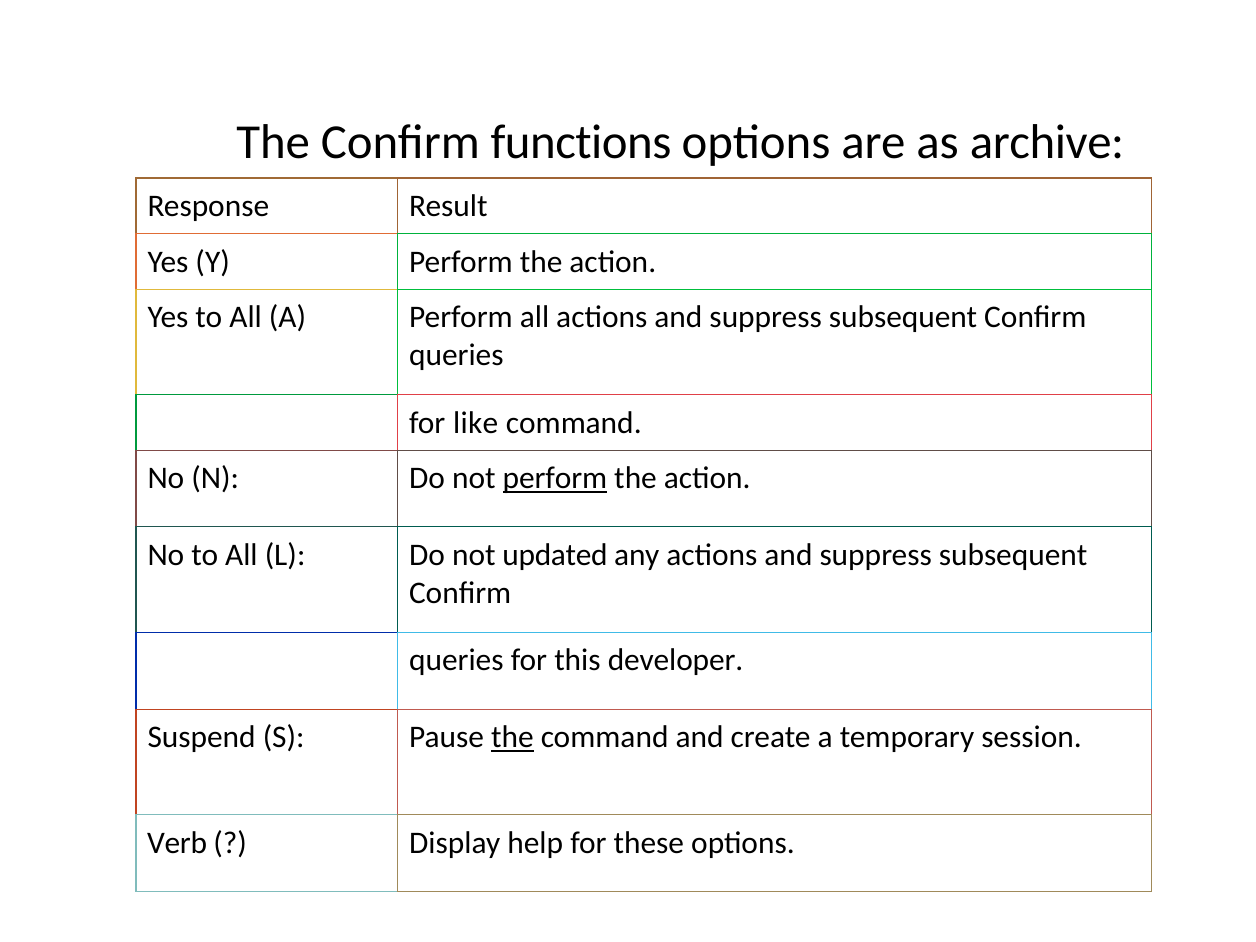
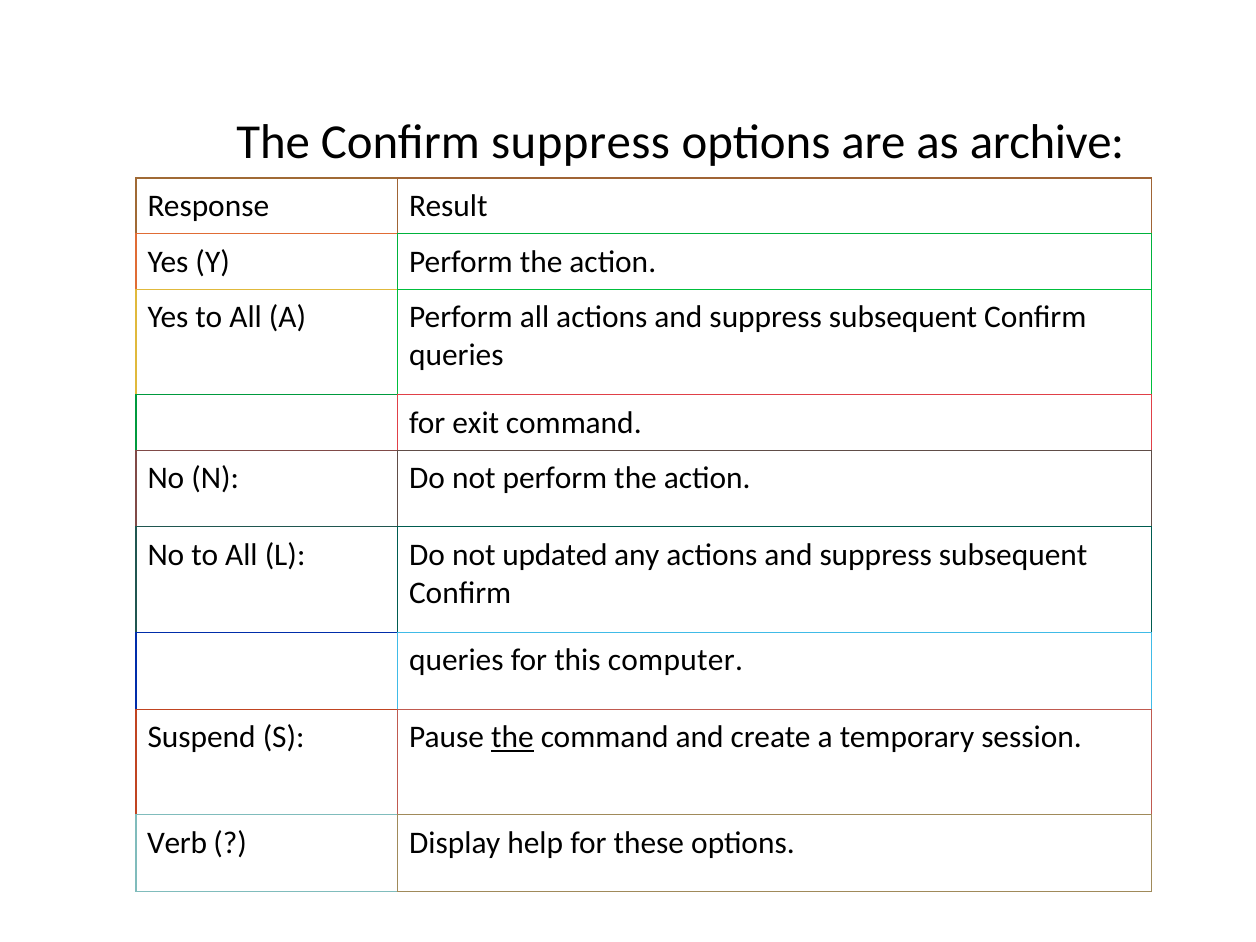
Confirm functions: functions -> suppress
like: like -> exit
perform at (555, 478) underline: present -> none
developer: developer -> computer
